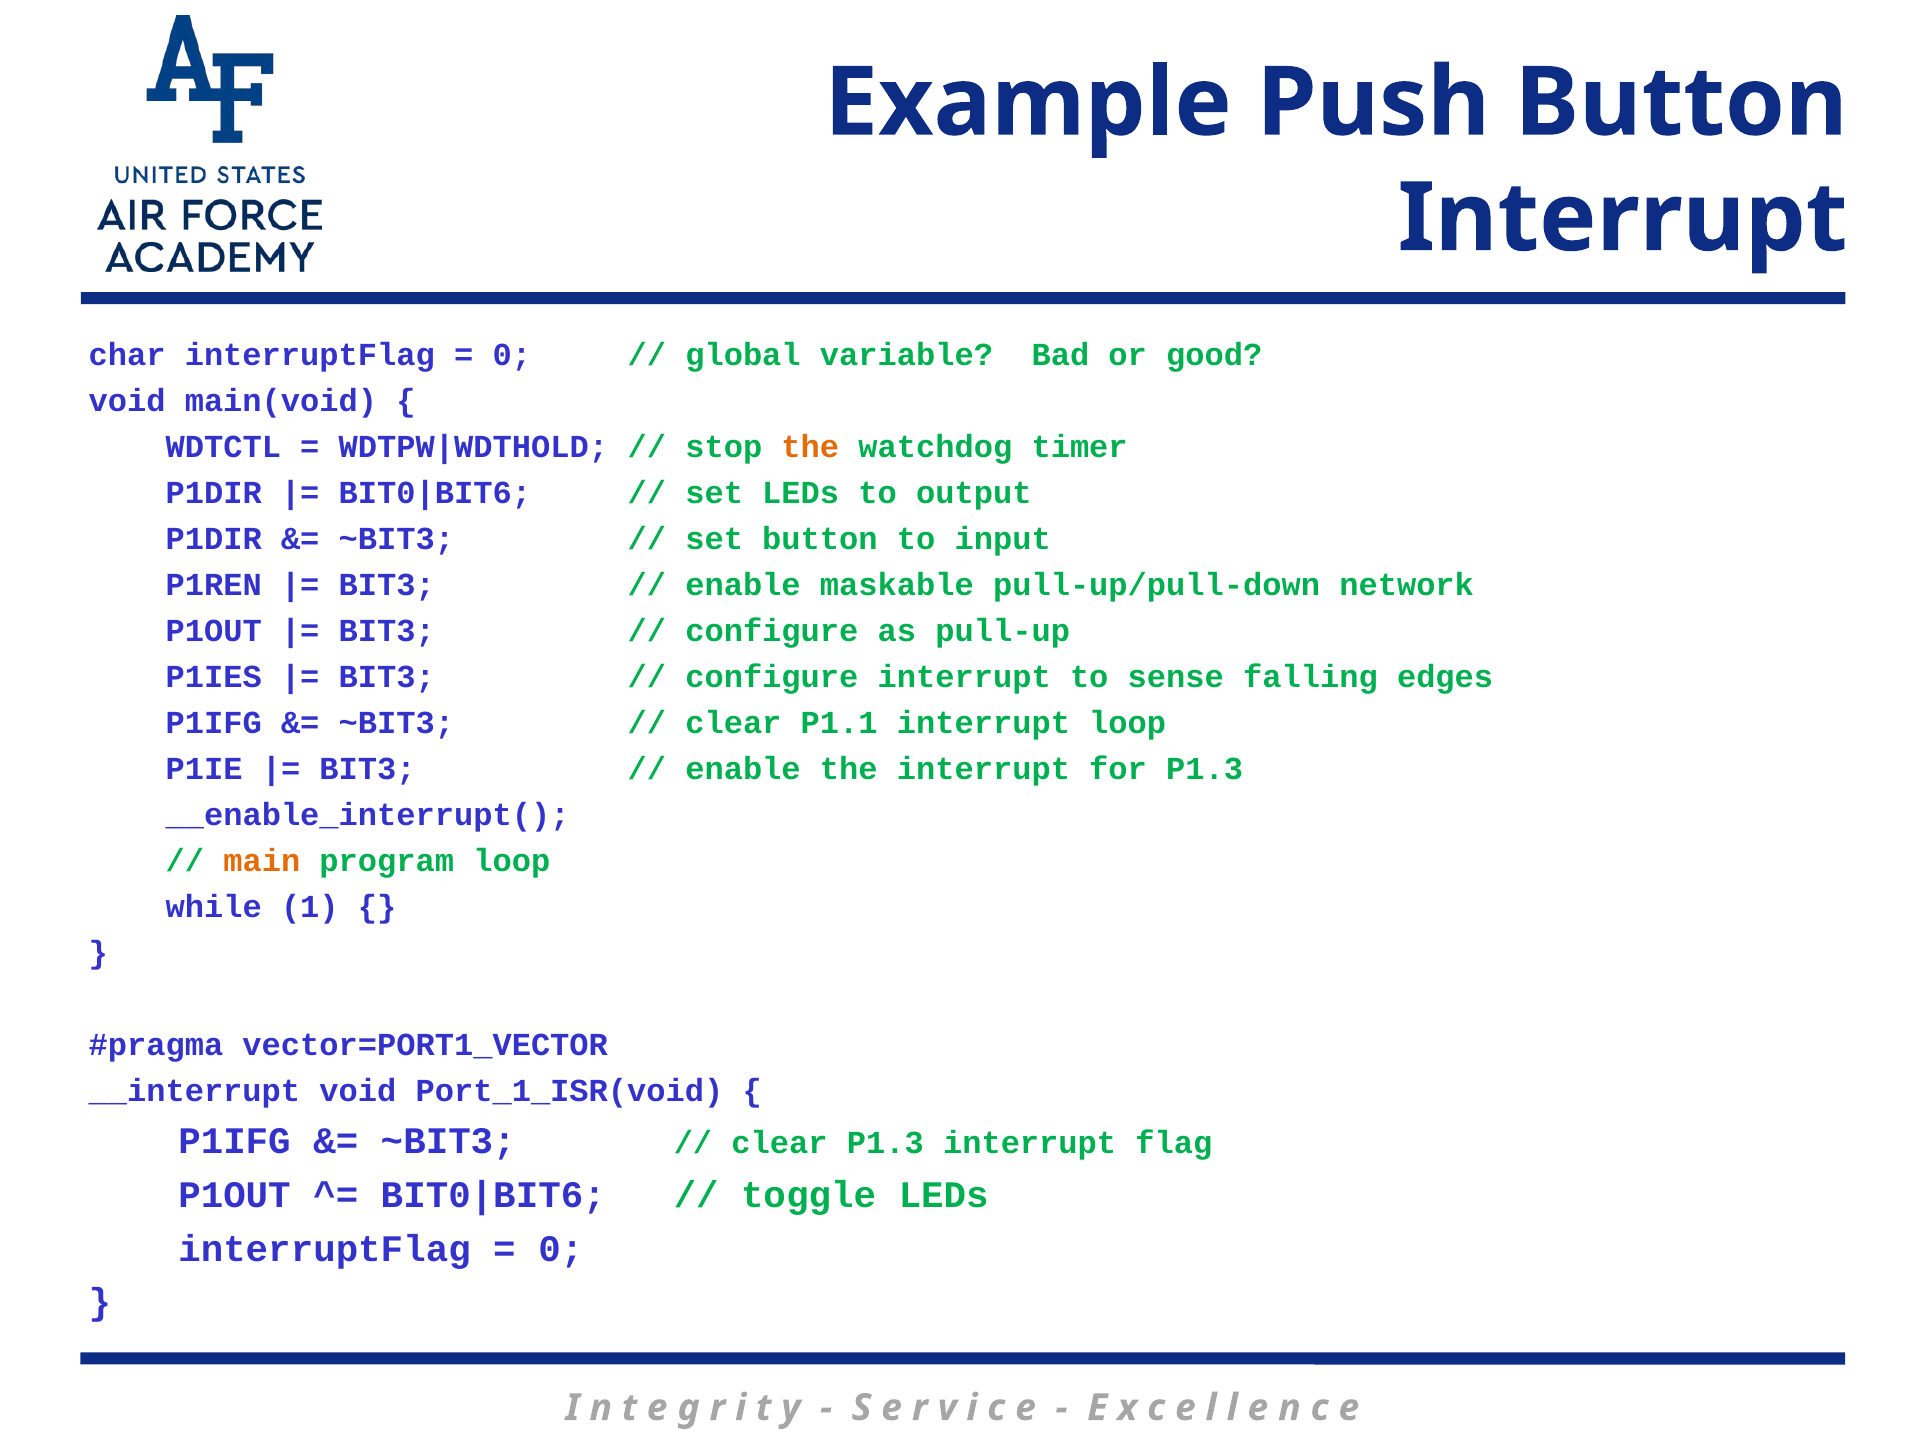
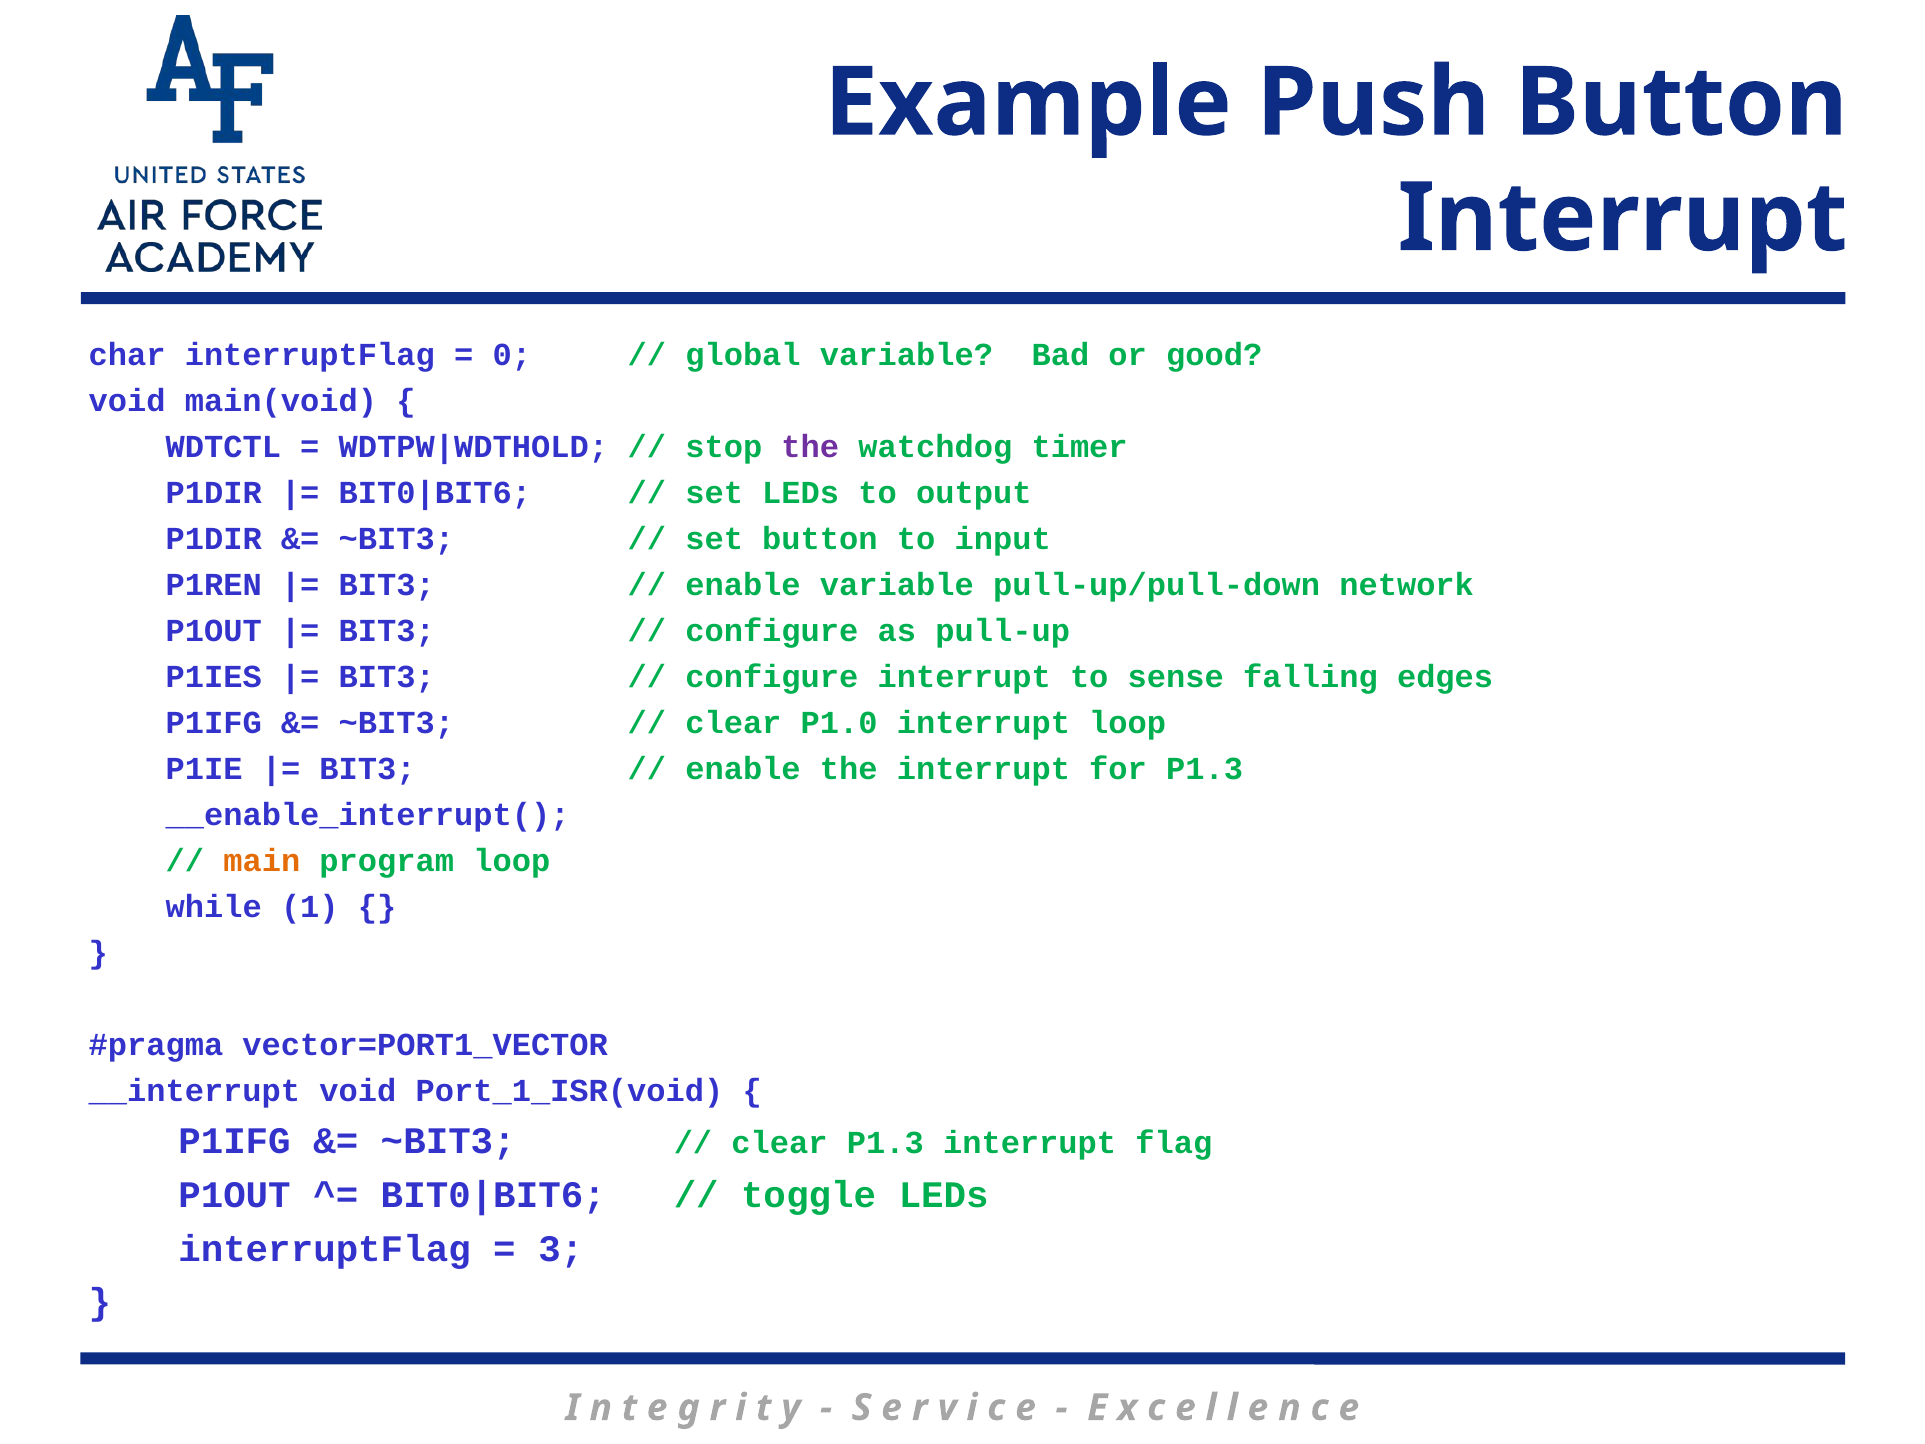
the at (810, 447) colour: orange -> purple
enable maskable: maskable -> variable
P1.1: P1.1 -> P1.0
0 at (561, 1248): 0 -> 3
